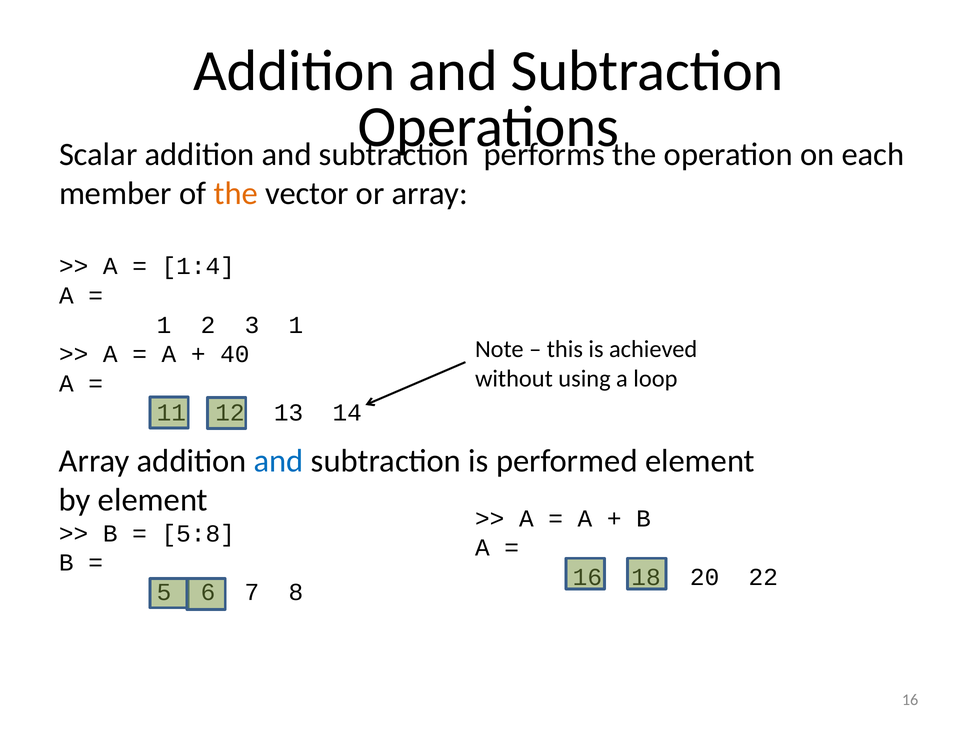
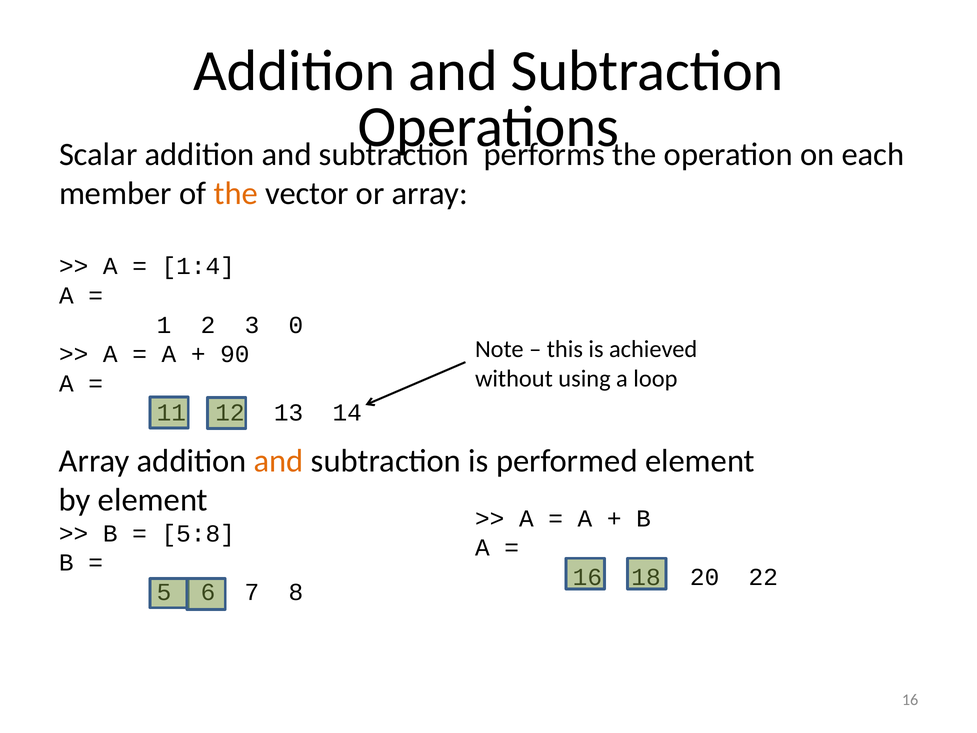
3 1: 1 -> 0
40: 40 -> 90
and at (279, 461) colour: blue -> orange
